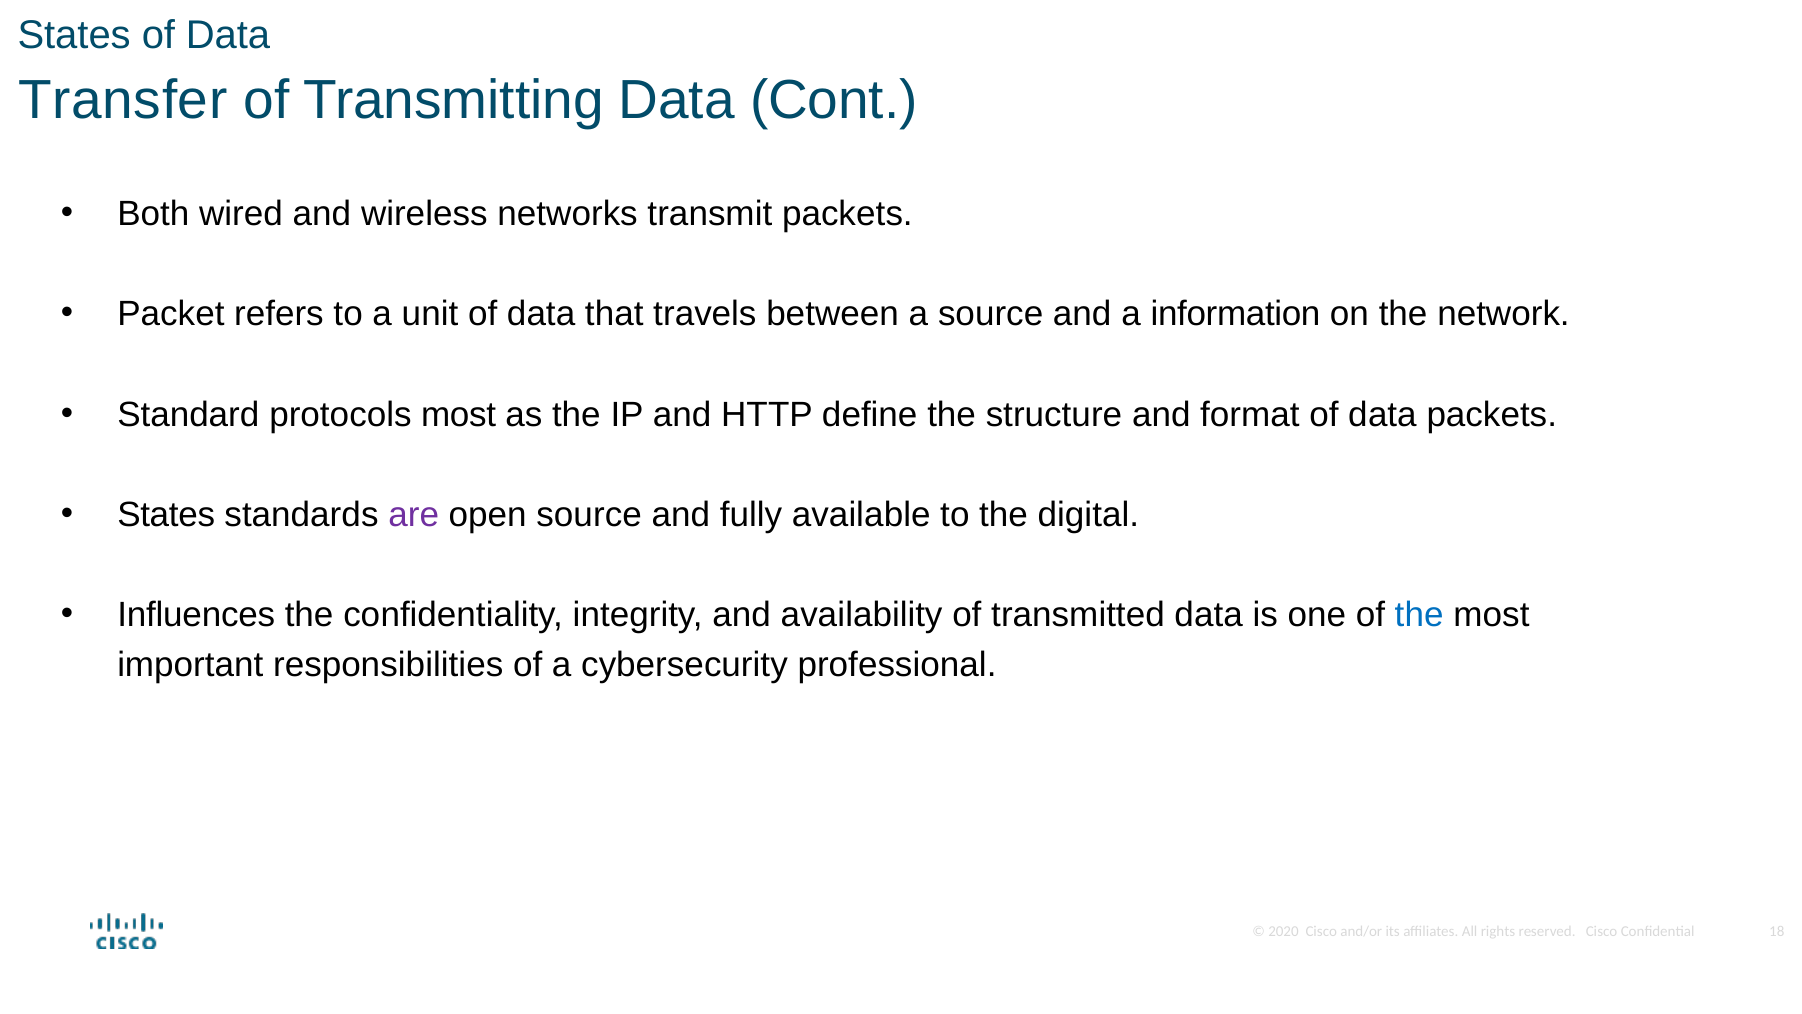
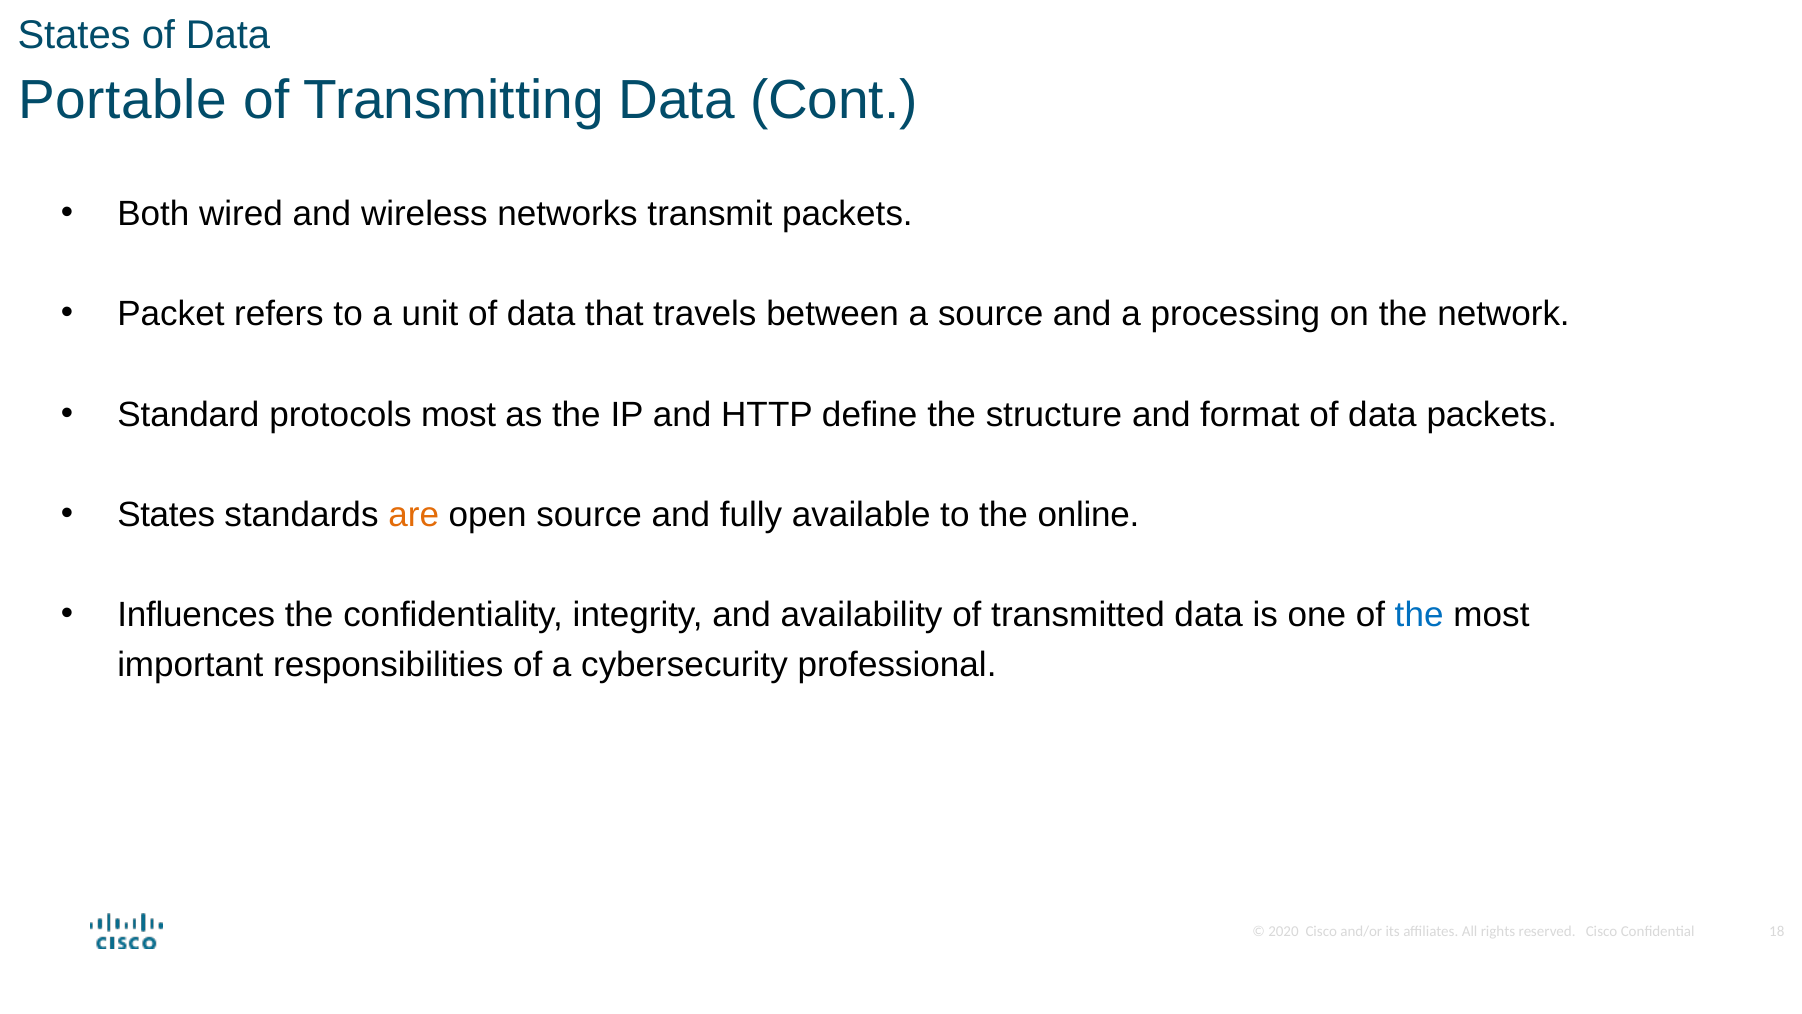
Transfer: Transfer -> Portable
information: information -> processing
are colour: purple -> orange
digital: digital -> online
